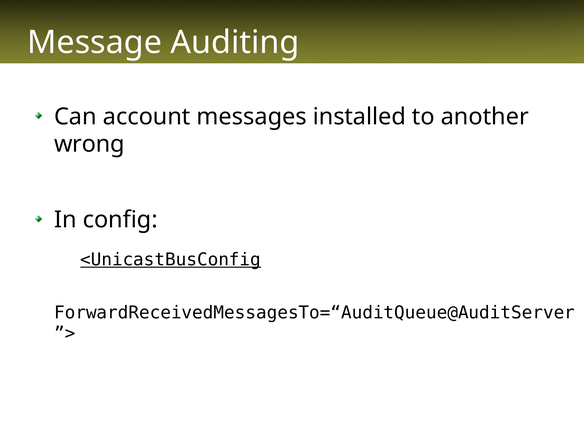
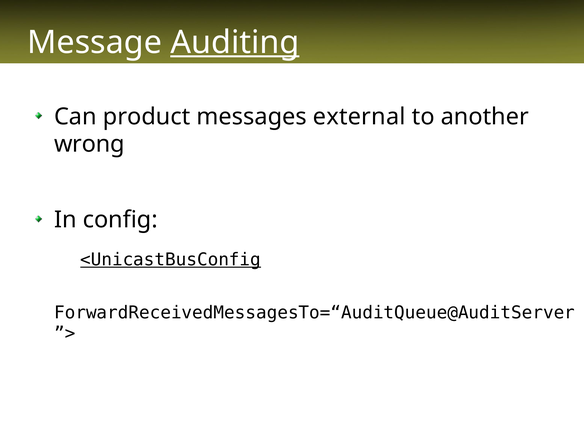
Auditing underline: none -> present
account: account -> product
installed: installed -> external
